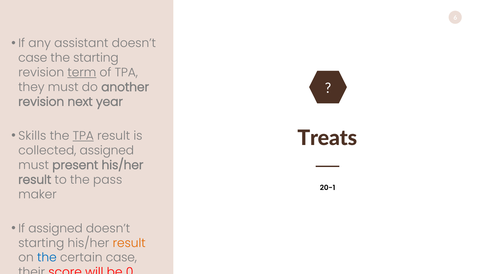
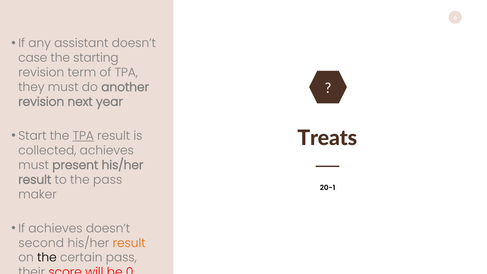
term underline: present -> none
Skills: Skills -> Start
collected assigned: assigned -> achieves
If assigned: assigned -> achieves
starting at (41, 243): starting -> second
the at (47, 258) colour: blue -> black
certain case: case -> pass
